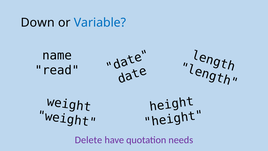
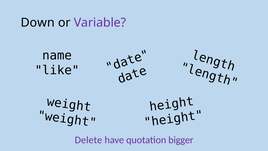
Variable colour: blue -> purple
read: read -> like
needs: needs -> bigger
